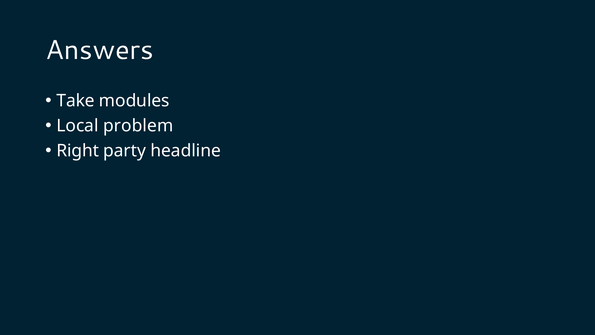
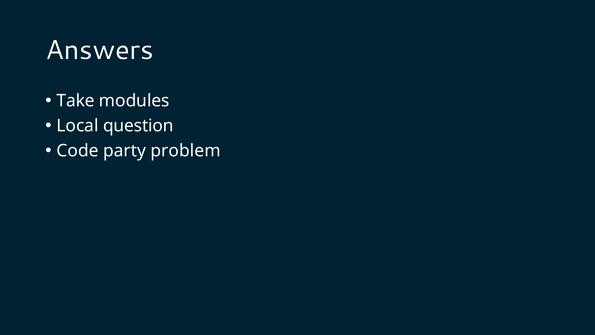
problem: problem -> question
Right: Right -> Code
headline: headline -> problem
